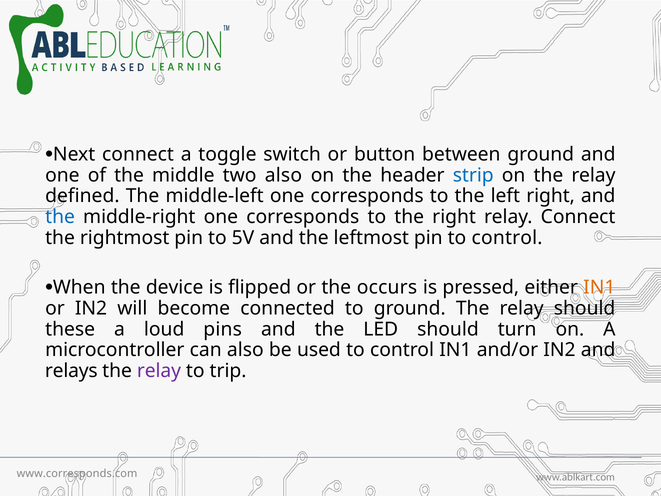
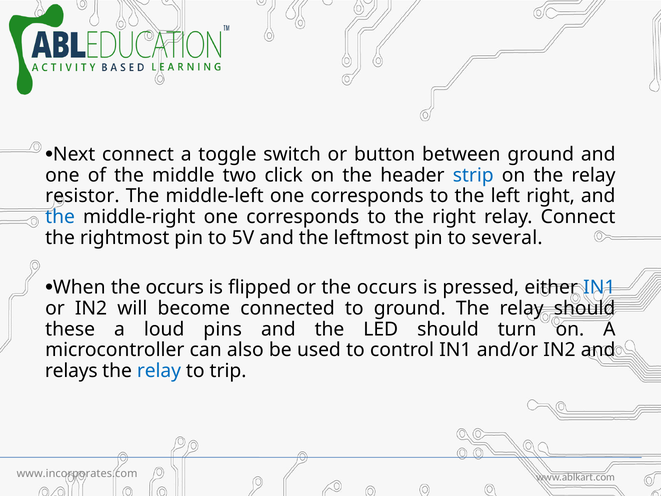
two also: also -> click
defined: defined -> resistor
pin to control: control -> several
When the device: device -> occurs
IN1 at (599, 287) colour: orange -> blue
relay at (159, 371) colour: purple -> blue
www.corresponds.com: www.corresponds.com -> www.incorporates.com
